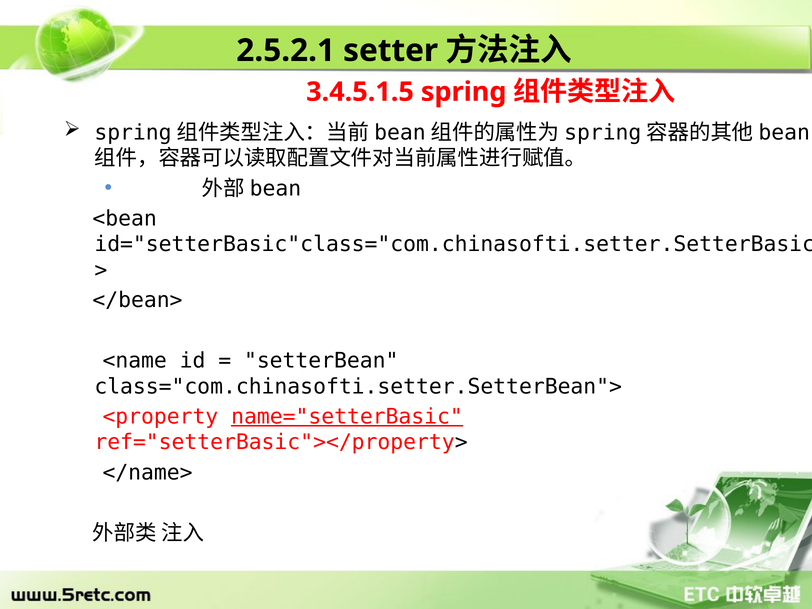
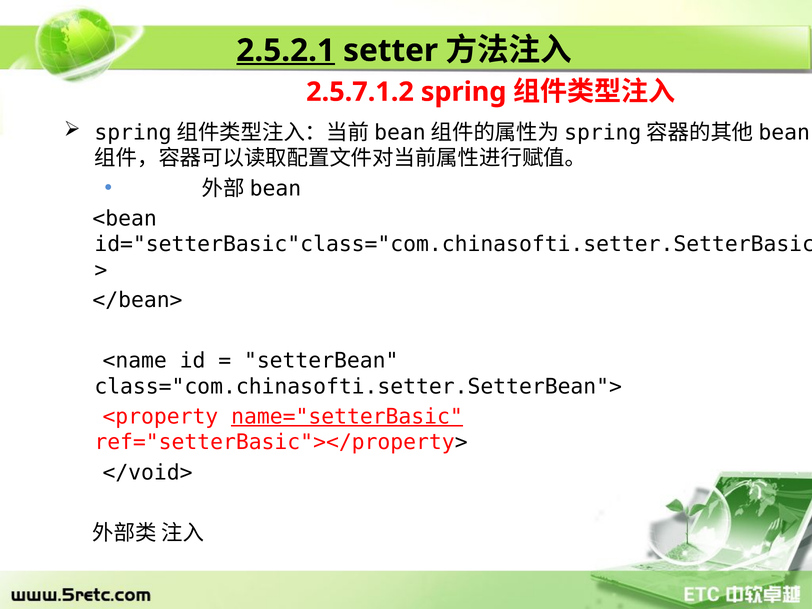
2.5.2.1 underline: none -> present
3.4.5.1.5: 3.4.5.1.5 -> 2.5.7.1.2
</name>: </name> -> </void>
